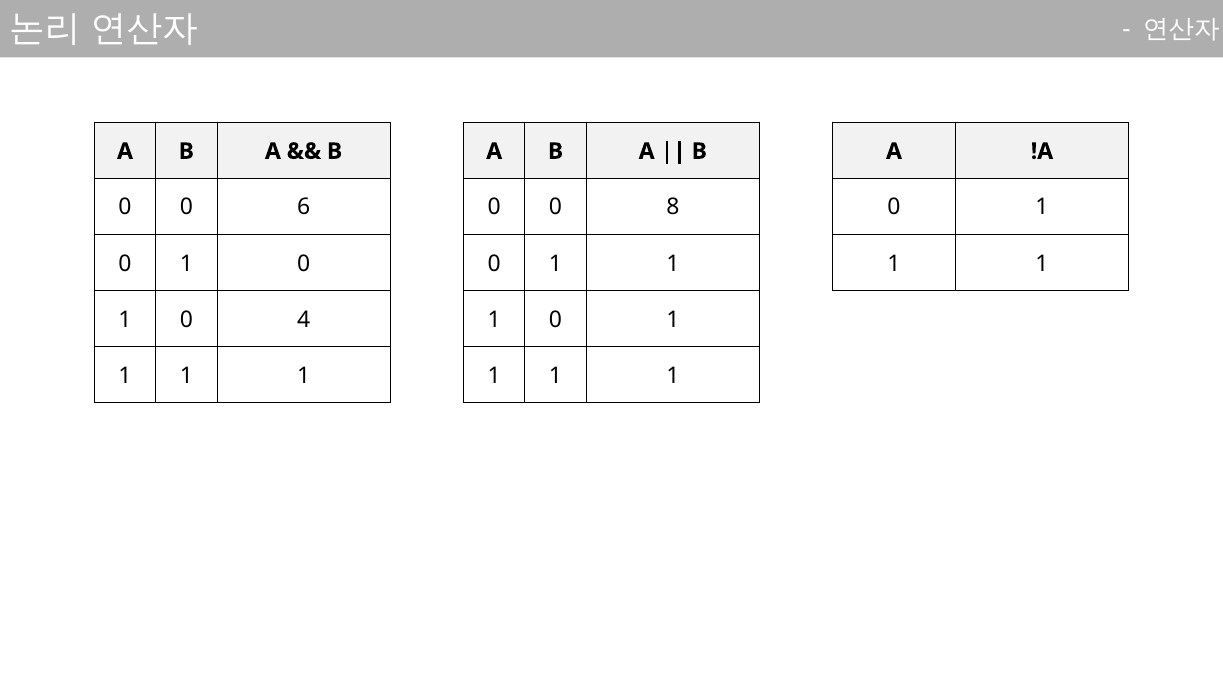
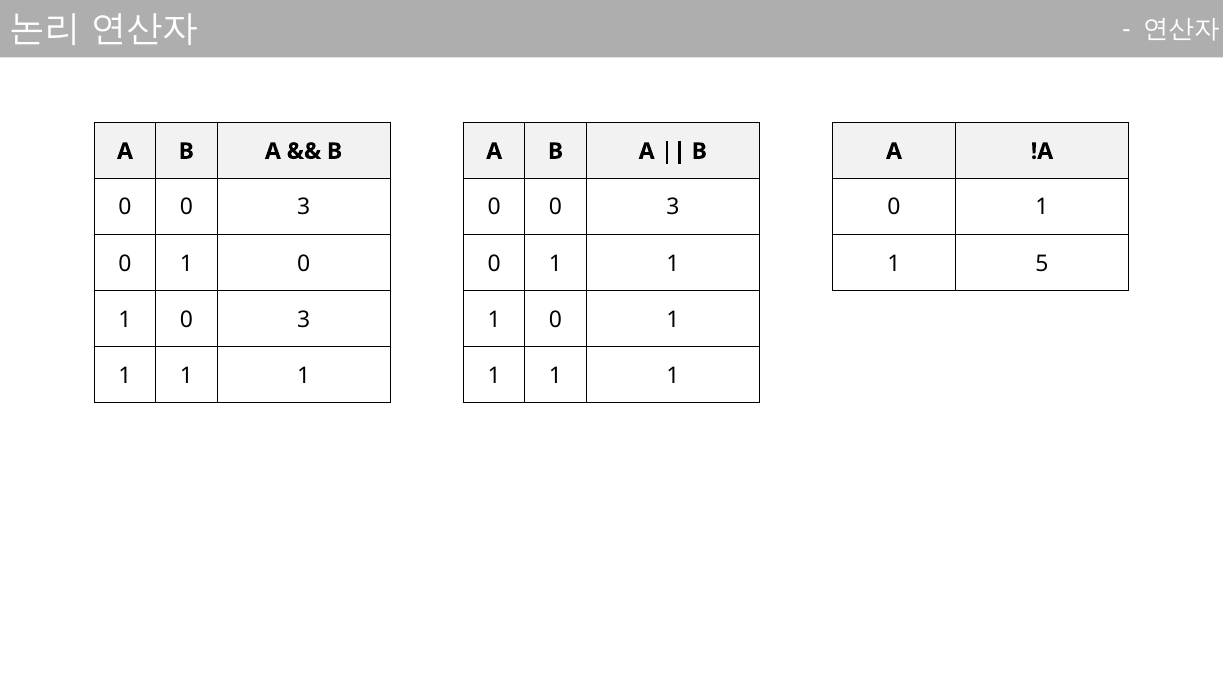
6 at (304, 207): 6 -> 3
8 at (673, 207): 8 -> 3
1 at (1042, 264): 1 -> 5
1 0 4: 4 -> 3
